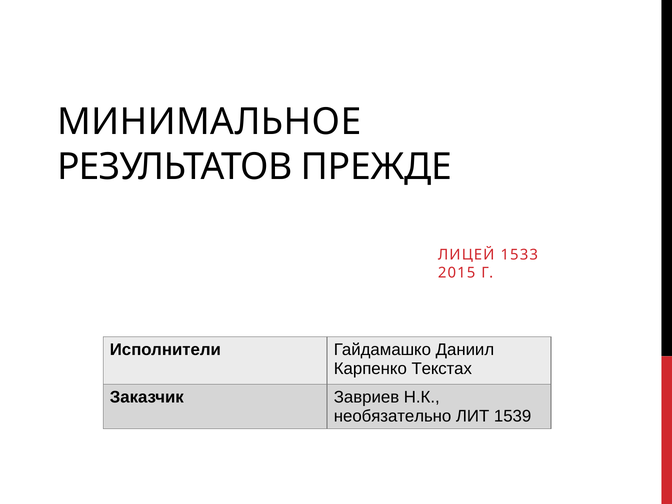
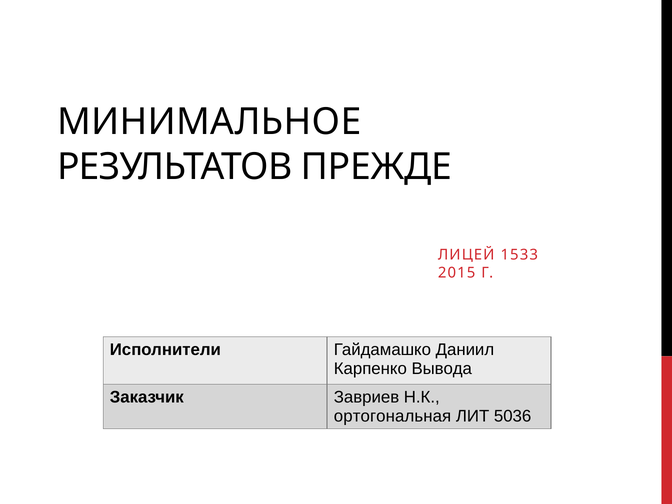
Текстах: Текстах -> Вывода
необязательно: необязательно -> ортогональная
1539: 1539 -> 5036
